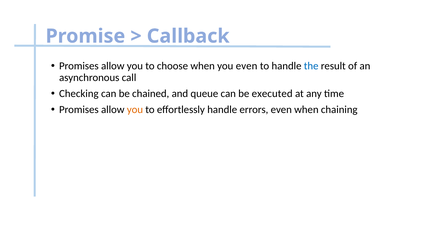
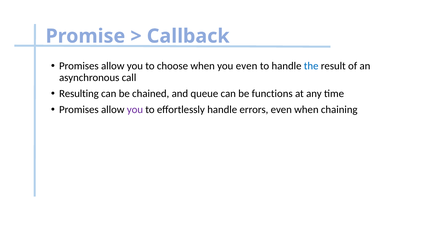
Checking: Checking -> Resulting
executed: executed -> functions
you at (135, 110) colour: orange -> purple
